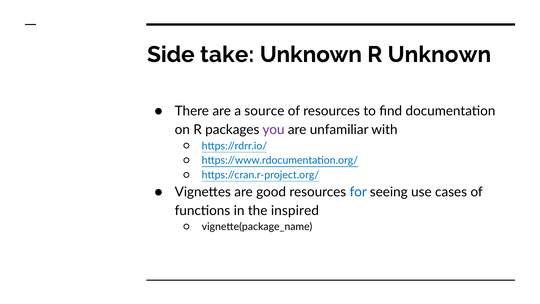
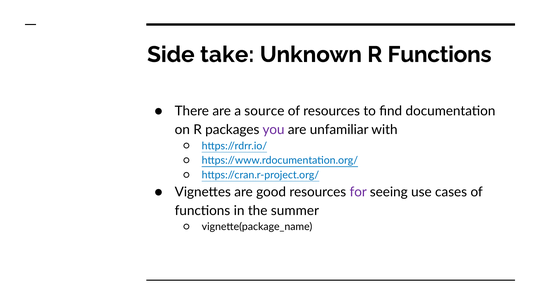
R Unknown: Unknown -> Functions
for colour: blue -> purple
inspired: inspired -> summer
